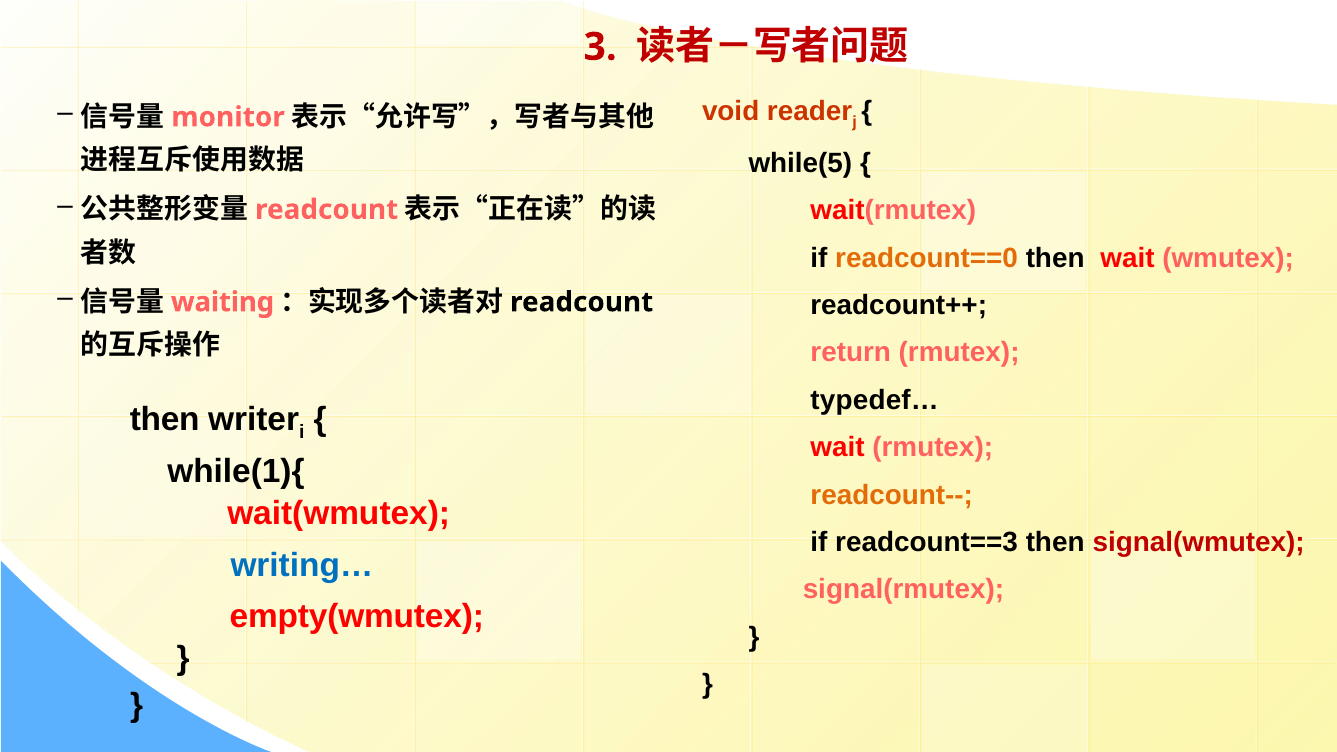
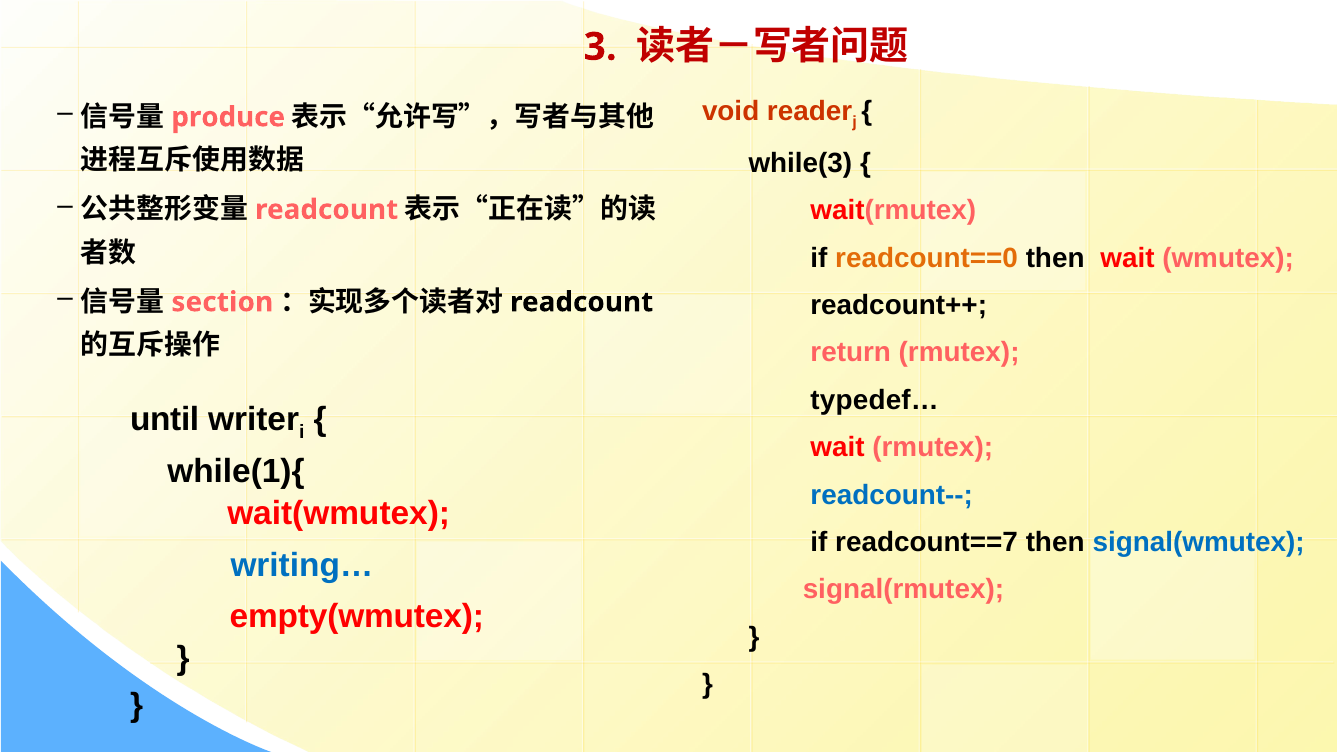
monitor: monitor -> produce
while(5: while(5 -> while(3
waiting: waiting -> section
then at (165, 419): then -> until
readcount-- colour: orange -> blue
readcount==3: readcount==3 -> readcount==7
signal(wmutex colour: red -> blue
